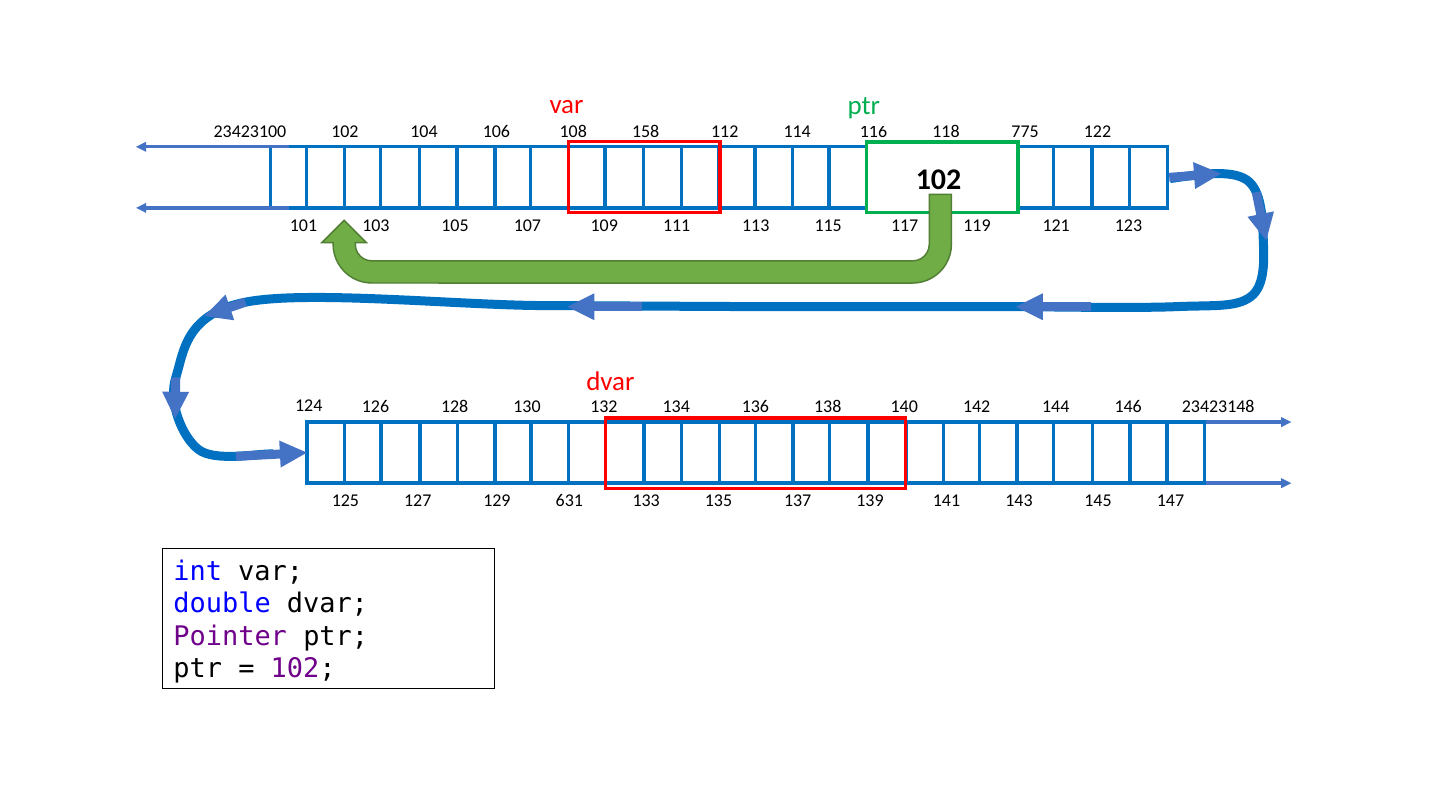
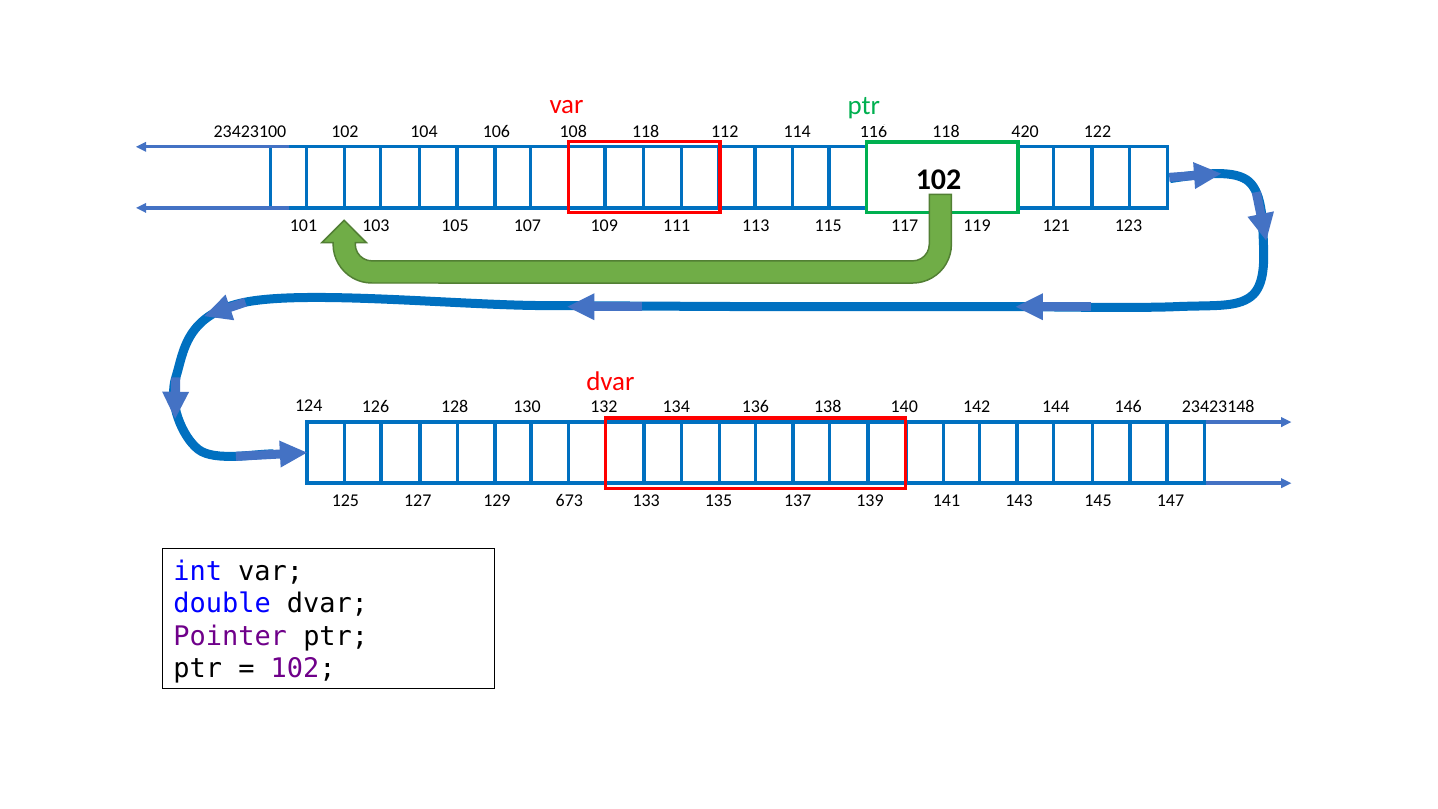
108 158: 158 -> 118
775: 775 -> 420
631: 631 -> 673
